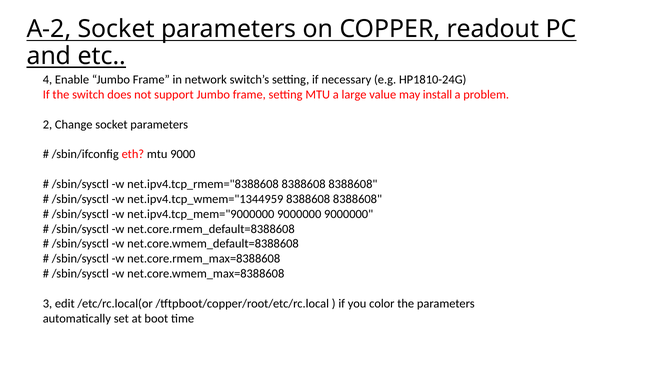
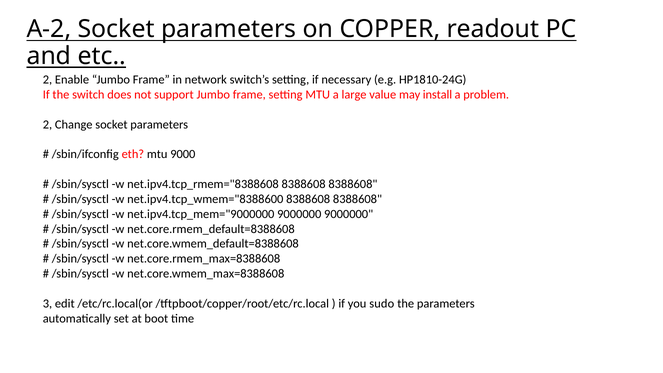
4 at (48, 80): 4 -> 2
net.ipv4.tcp_wmem="1344959: net.ipv4.tcp_wmem="1344959 -> net.ipv4.tcp_wmem="8388600
color: color -> sudo
